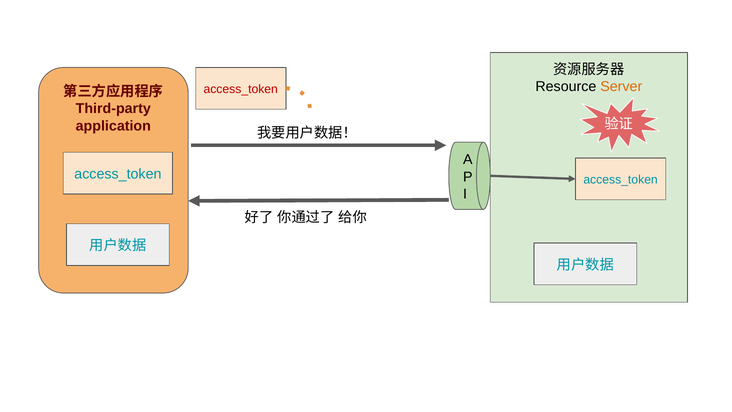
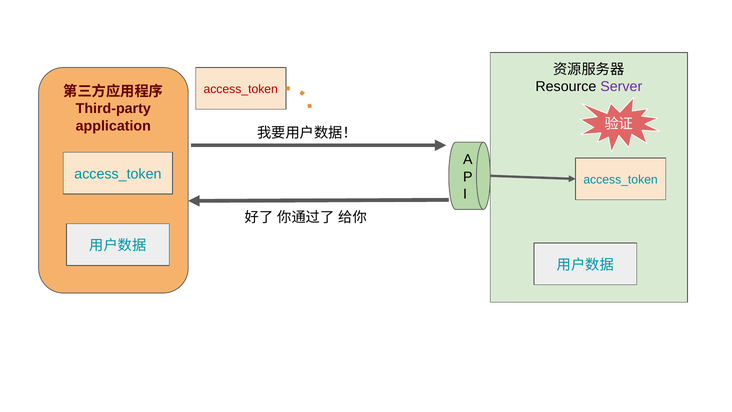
Server colour: orange -> purple
